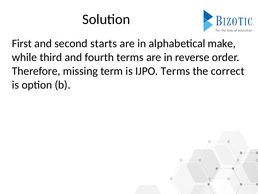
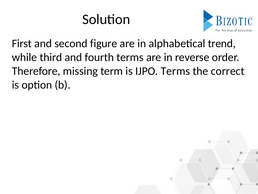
starts: starts -> figure
make: make -> trend
